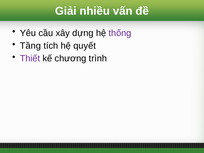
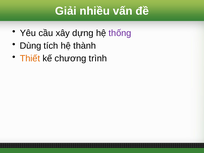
Tầng: Tầng -> Dùng
quyết: quyết -> thành
Thiết colour: purple -> orange
